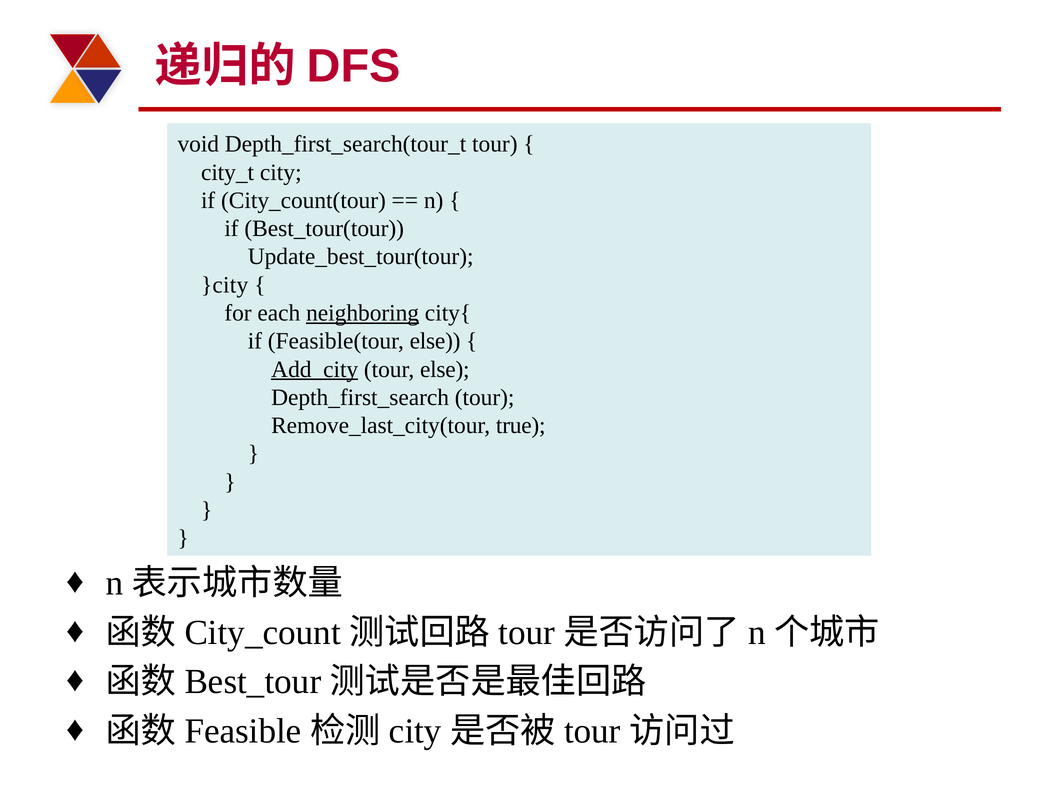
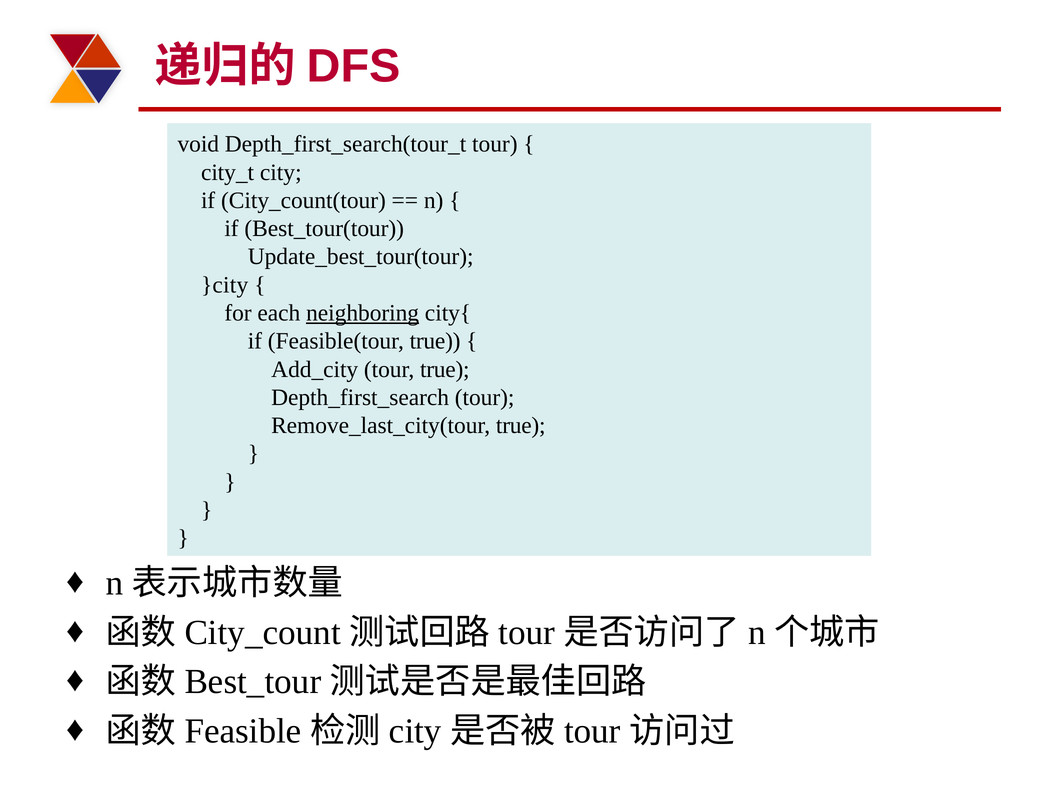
Feasible(tour else: else -> true
Add_city underline: present -> none
tour else: else -> true
